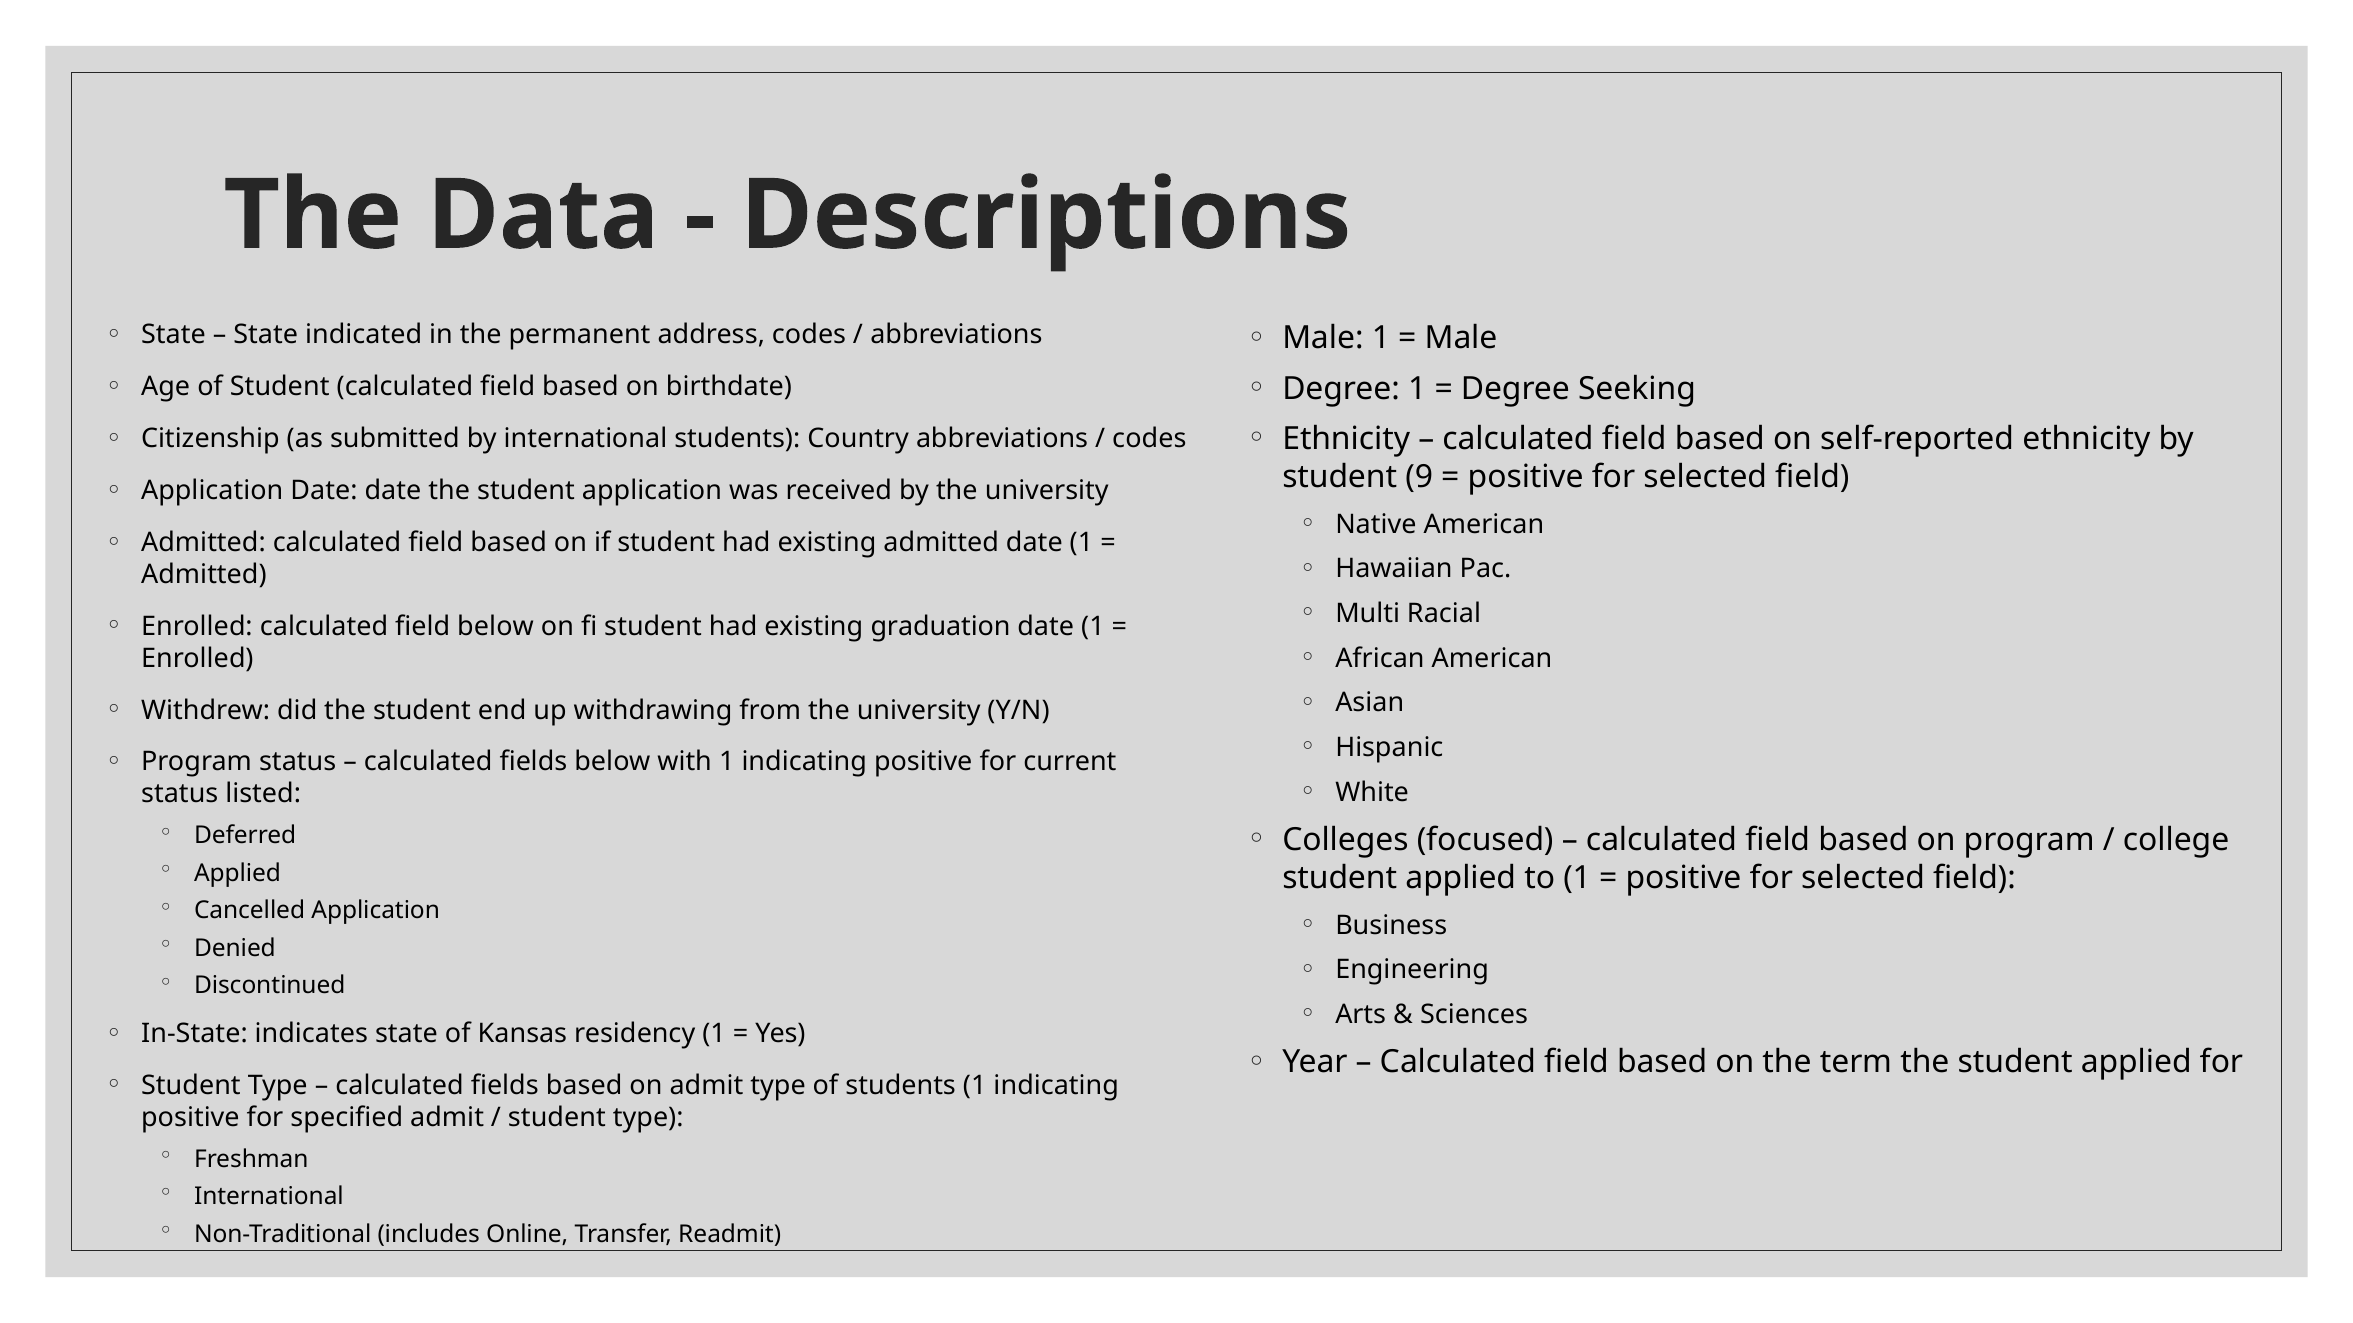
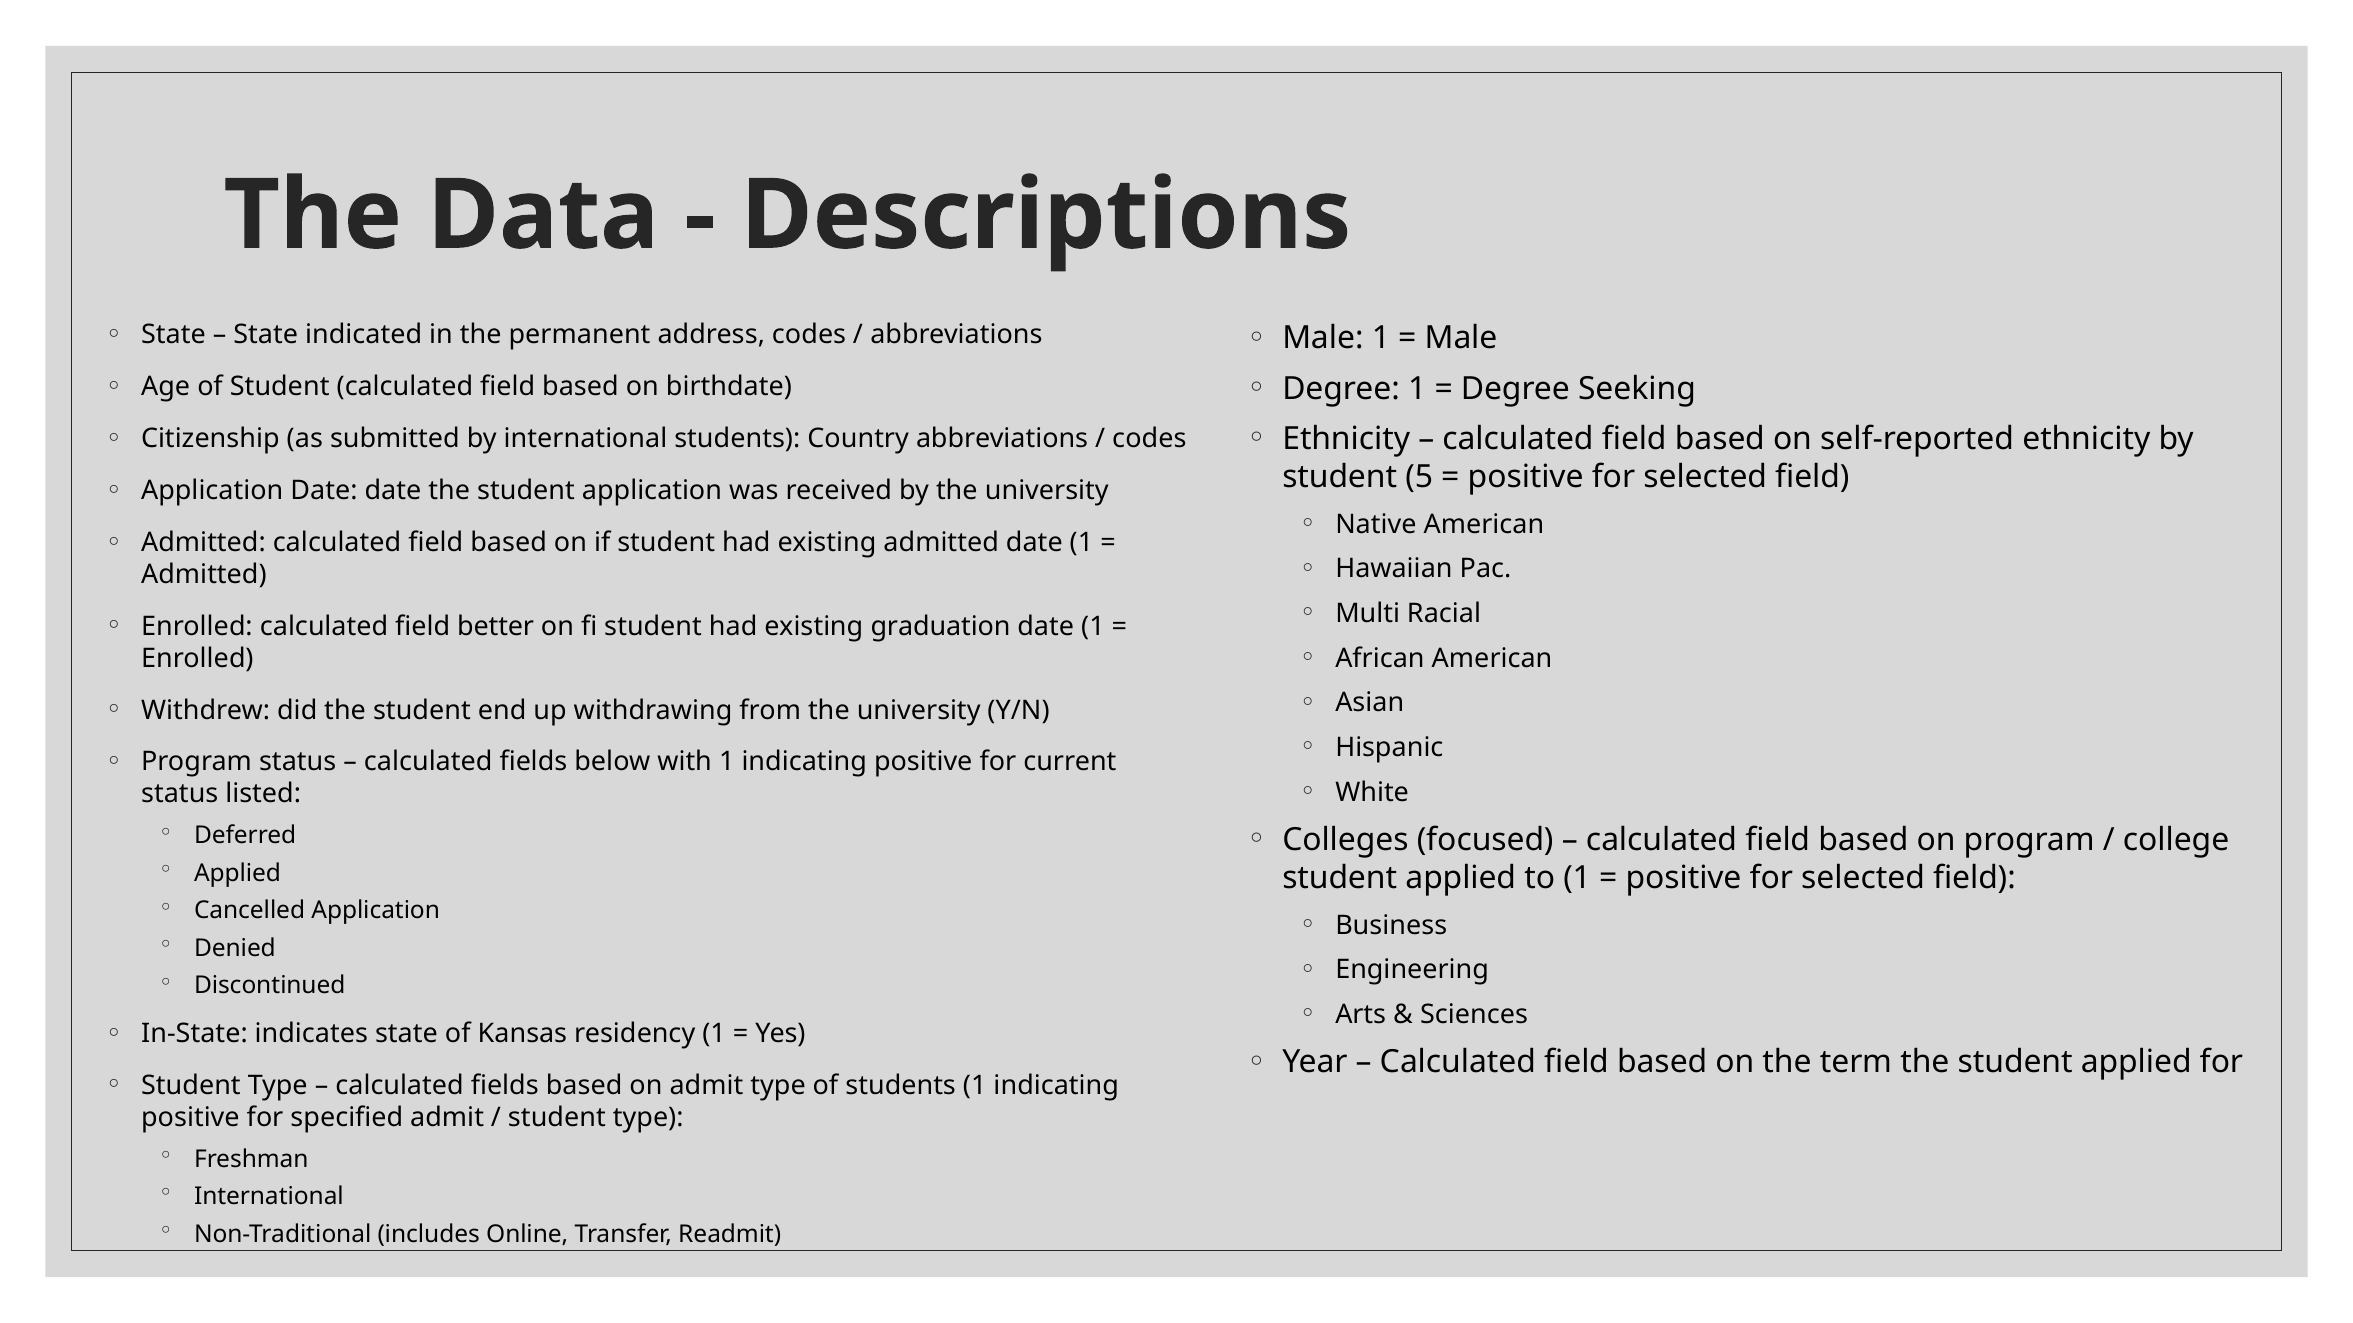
9: 9 -> 5
field below: below -> better
